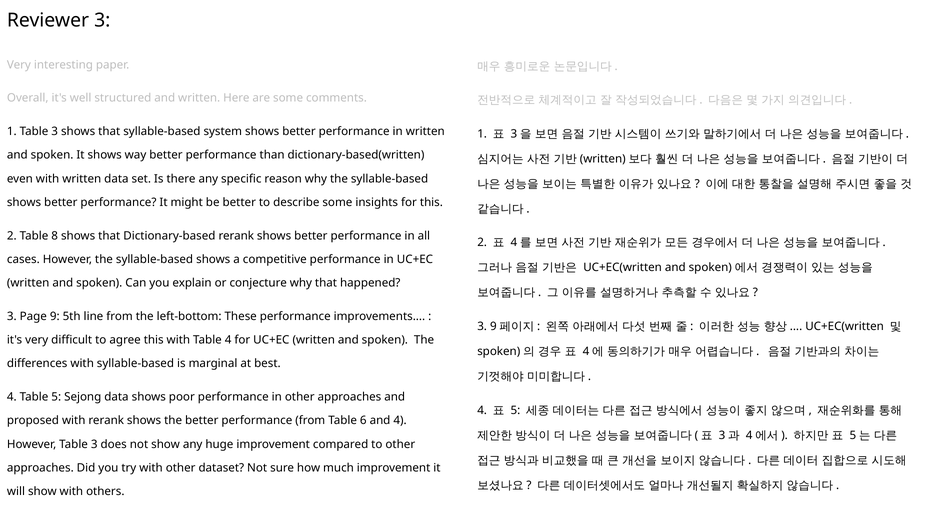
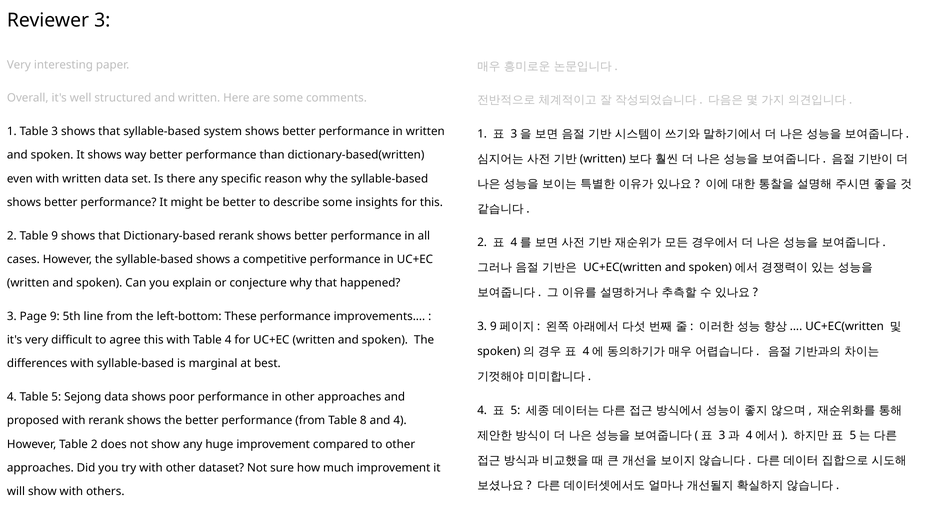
Table 8: 8 -> 9
6: 6 -> 8
However Table 3: 3 -> 2
